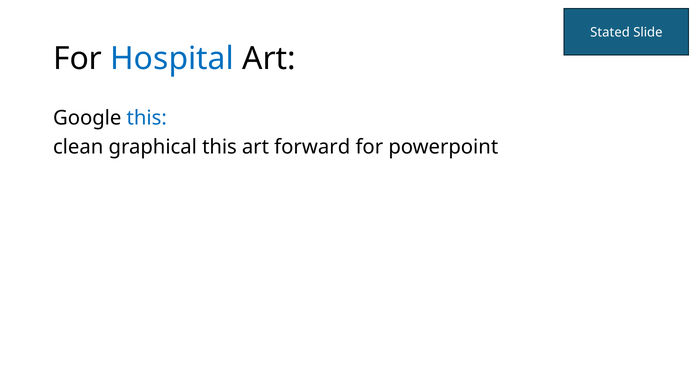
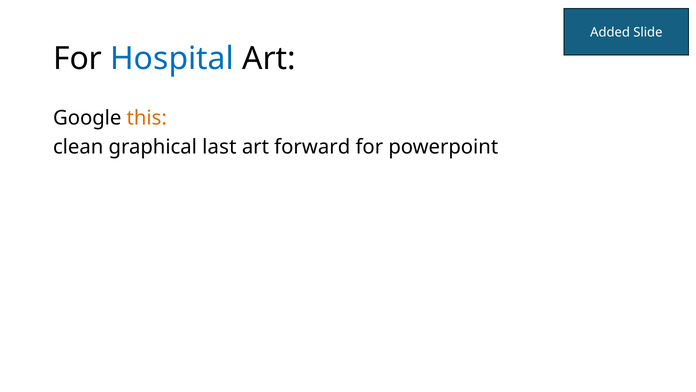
Stated: Stated -> Added
this at (147, 118) colour: blue -> orange
graphical this: this -> last
